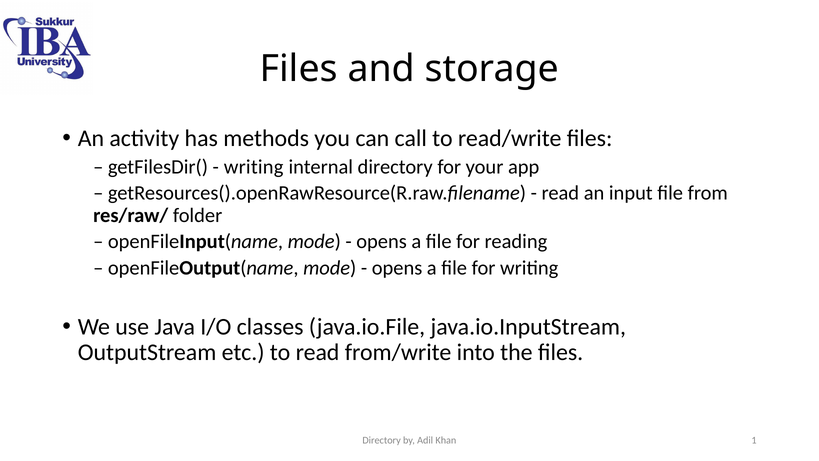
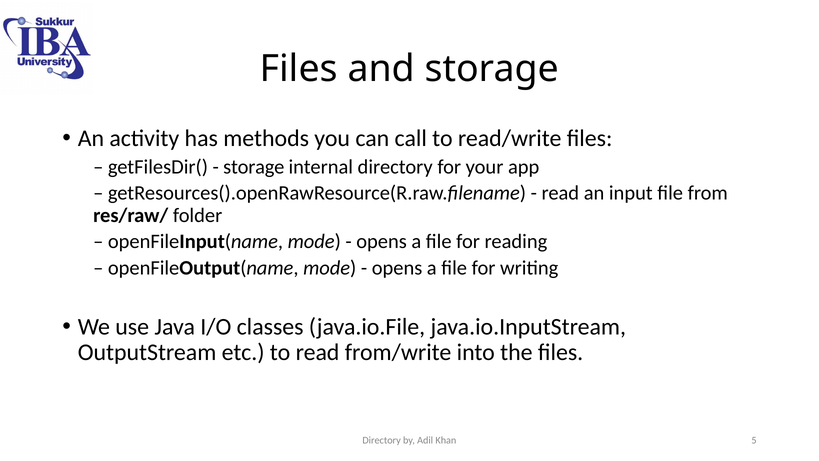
writing at (254, 167): writing -> storage
1: 1 -> 5
